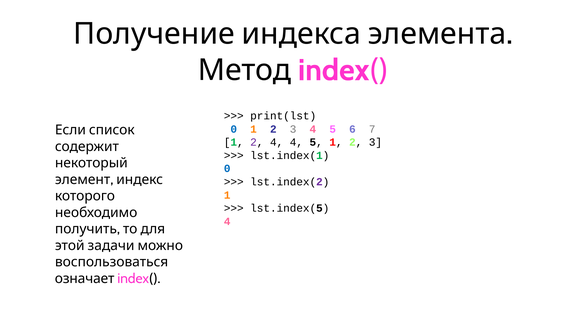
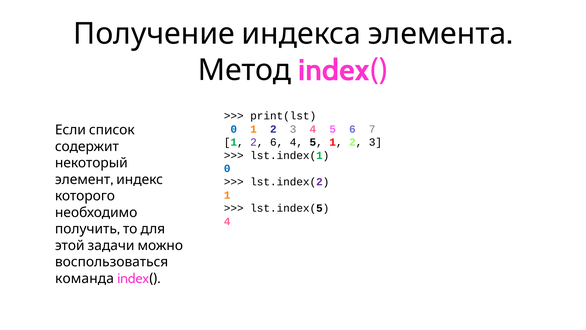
2 4: 4 -> 6
означает: означает -> команда
